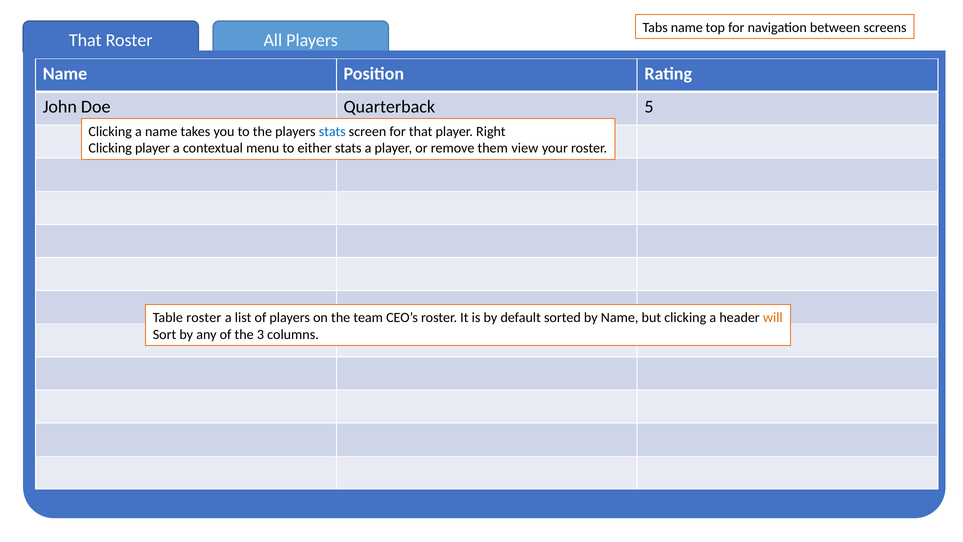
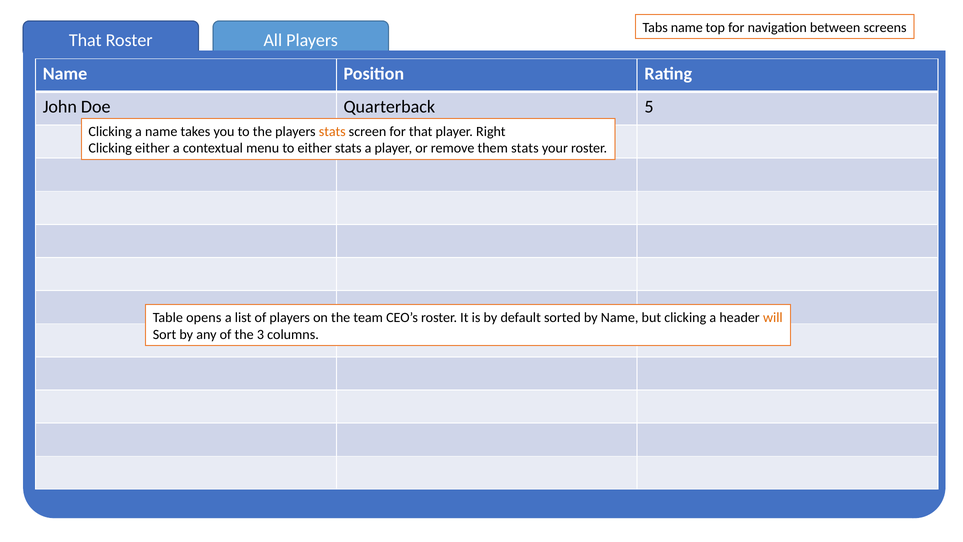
stats at (332, 131) colour: blue -> orange
Clicking player: player -> either
them view: view -> stats
Table roster: roster -> opens
